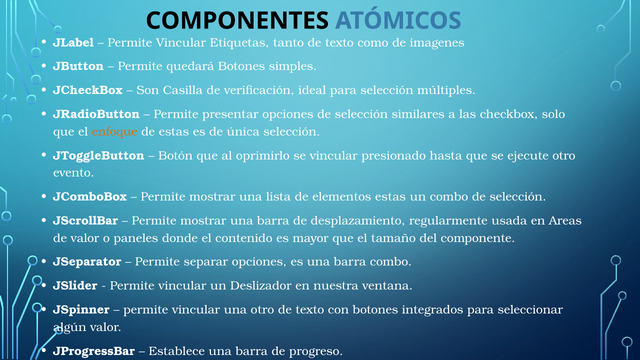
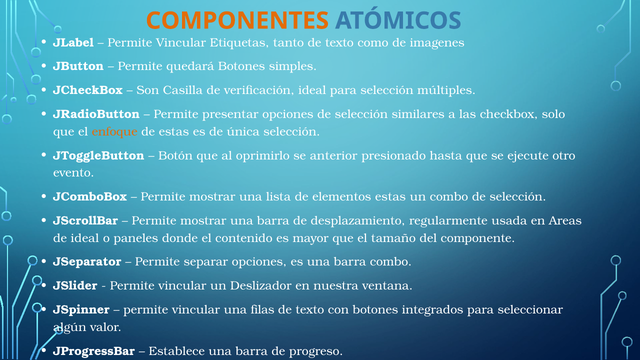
COMPONENTES colour: black -> orange
se vincular: vincular -> anterior
de valor: valor -> ideal
una otro: otro -> filas
